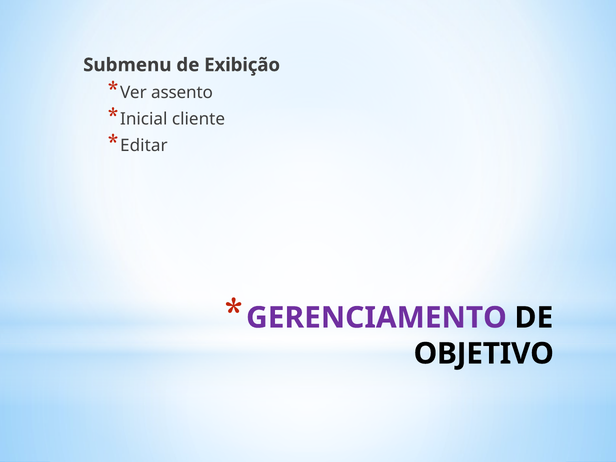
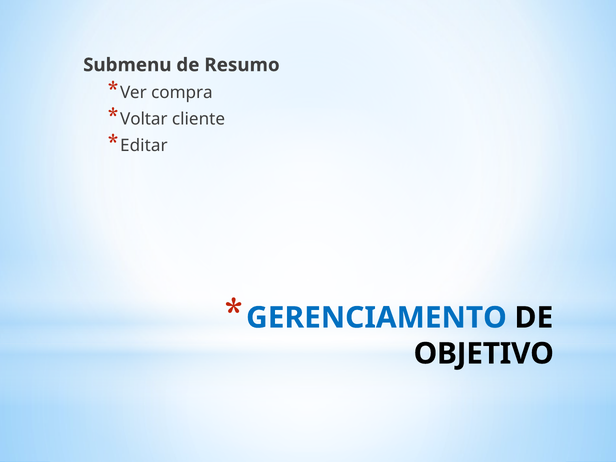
Exibição: Exibição -> Resumo
assento: assento -> compra
Inicial: Inicial -> Voltar
GERENCIAMENTO colour: purple -> blue
